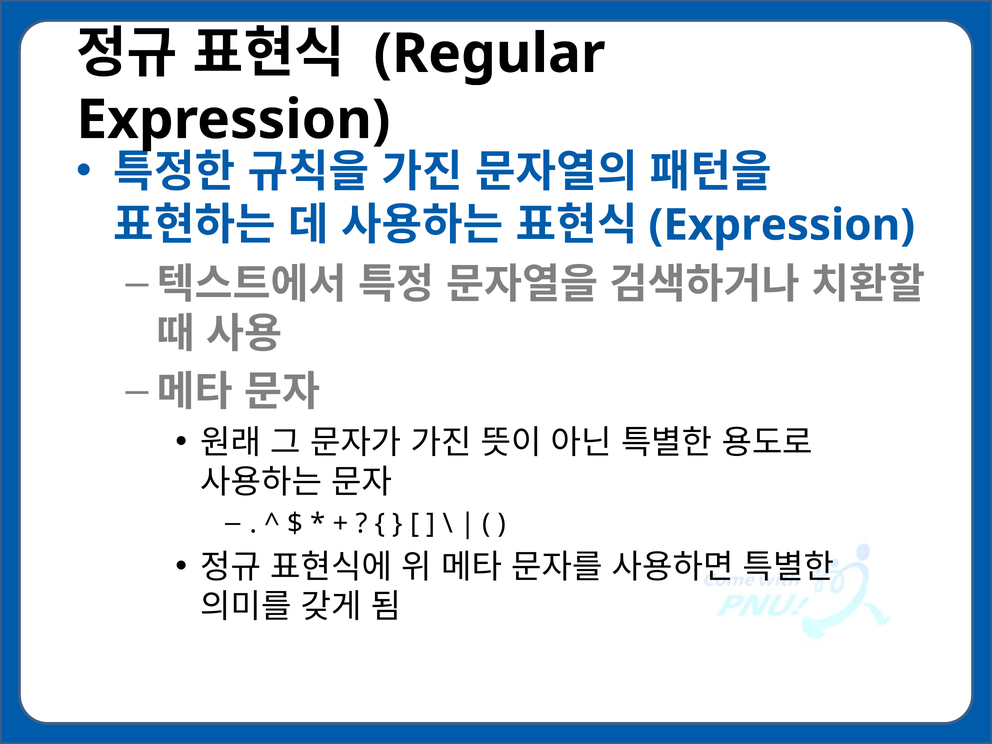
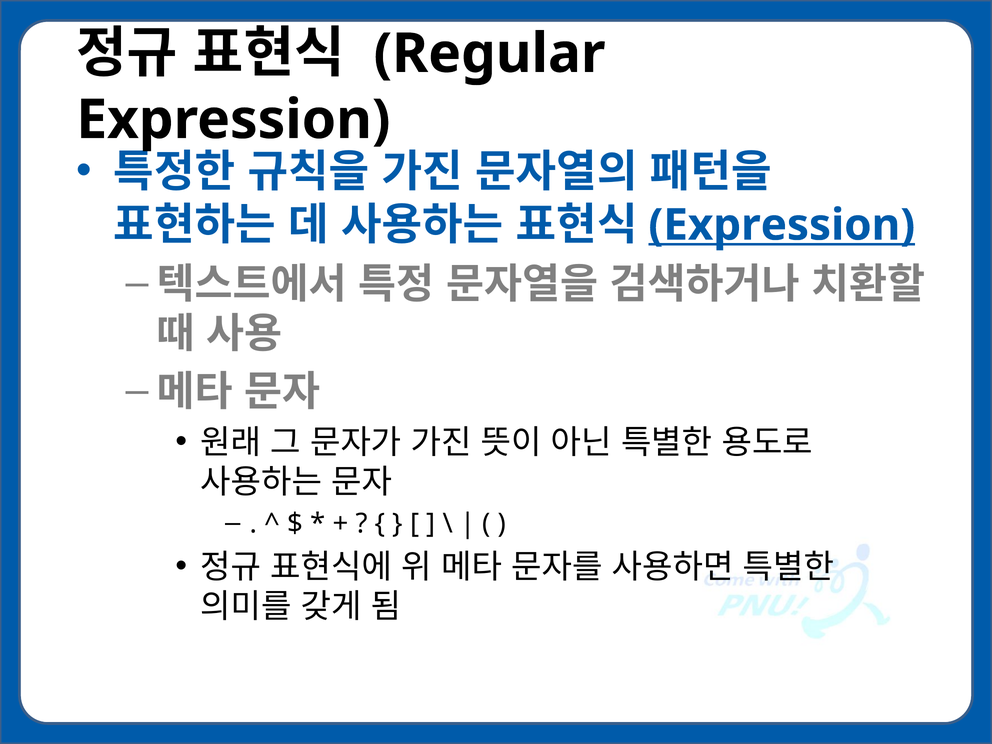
Expression at (782, 225) underline: none -> present
